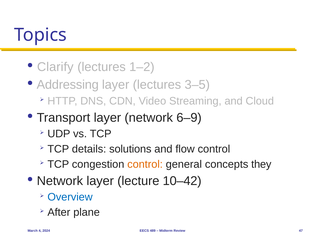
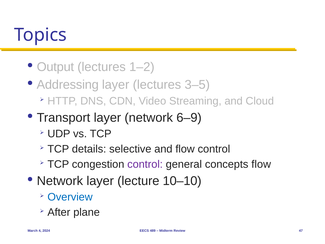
Clarify: Clarify -> Output
solutions: solutions -> selective
control at (145, 164) colour: orange -> purple
concepts they: they -> flow
10–42: 10–42 -> 10–10
